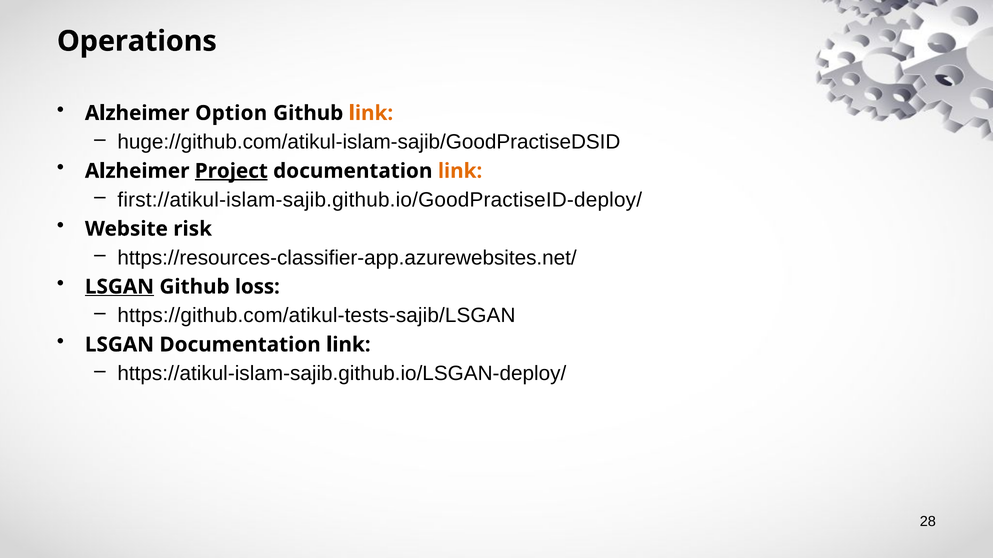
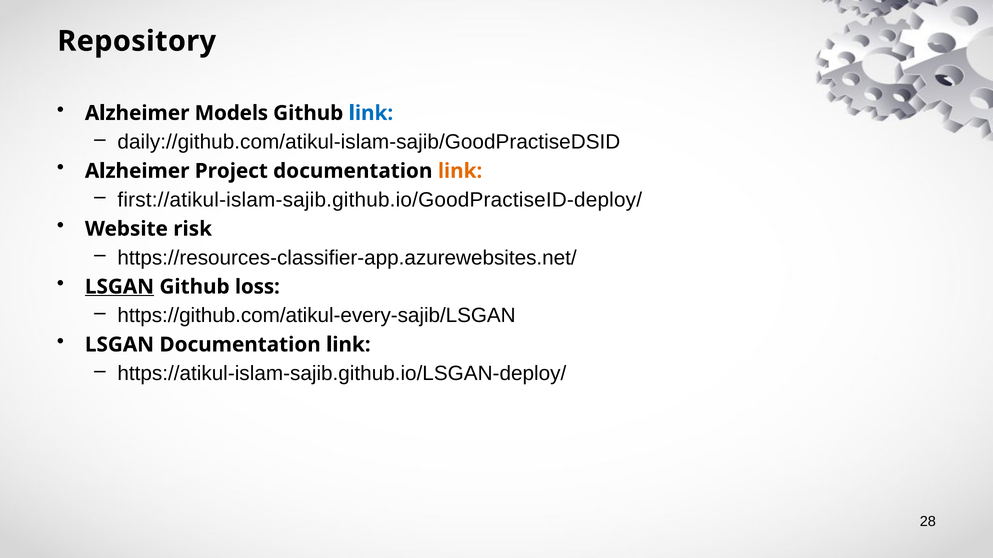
Operations: Operations -> Repository
Option: Option -> Models
link at (371, 113) colour: orange -> blue
huge://github.com/atikul-islam-sajib/GoodPractiseDSID: huge://github.com/atikul-islam-sajib/GoodPractiseDSID -> daily://github.com/atikul-islam-sajib/GoodPractiseDSID
Project underline: present -> none
https://github.com/atikul-tests-sajib/LSGAN: https://github.com/atikul-tests-sajib/LSGAN -> https://github.com/atikul-every-sajib/LSGAN
